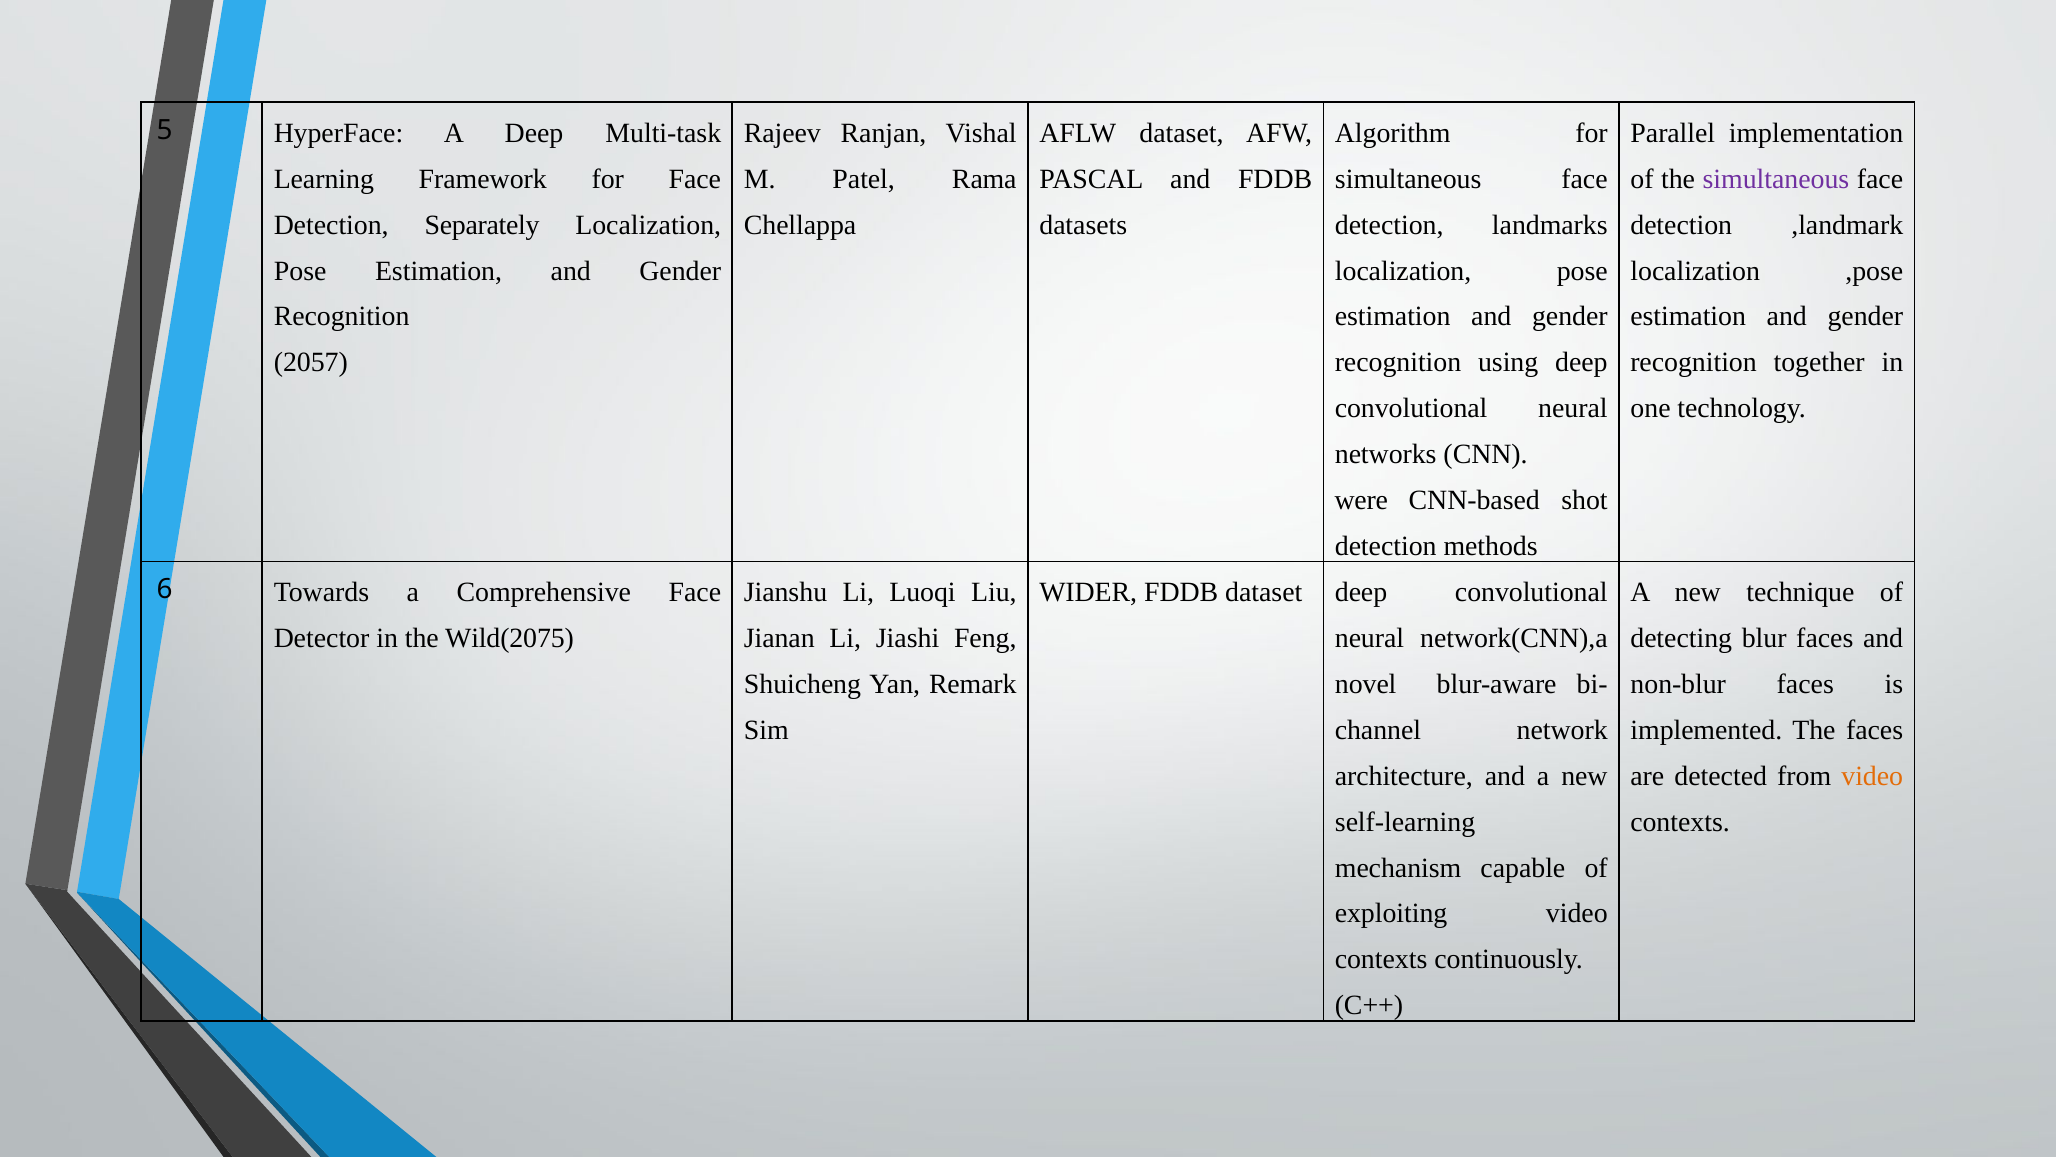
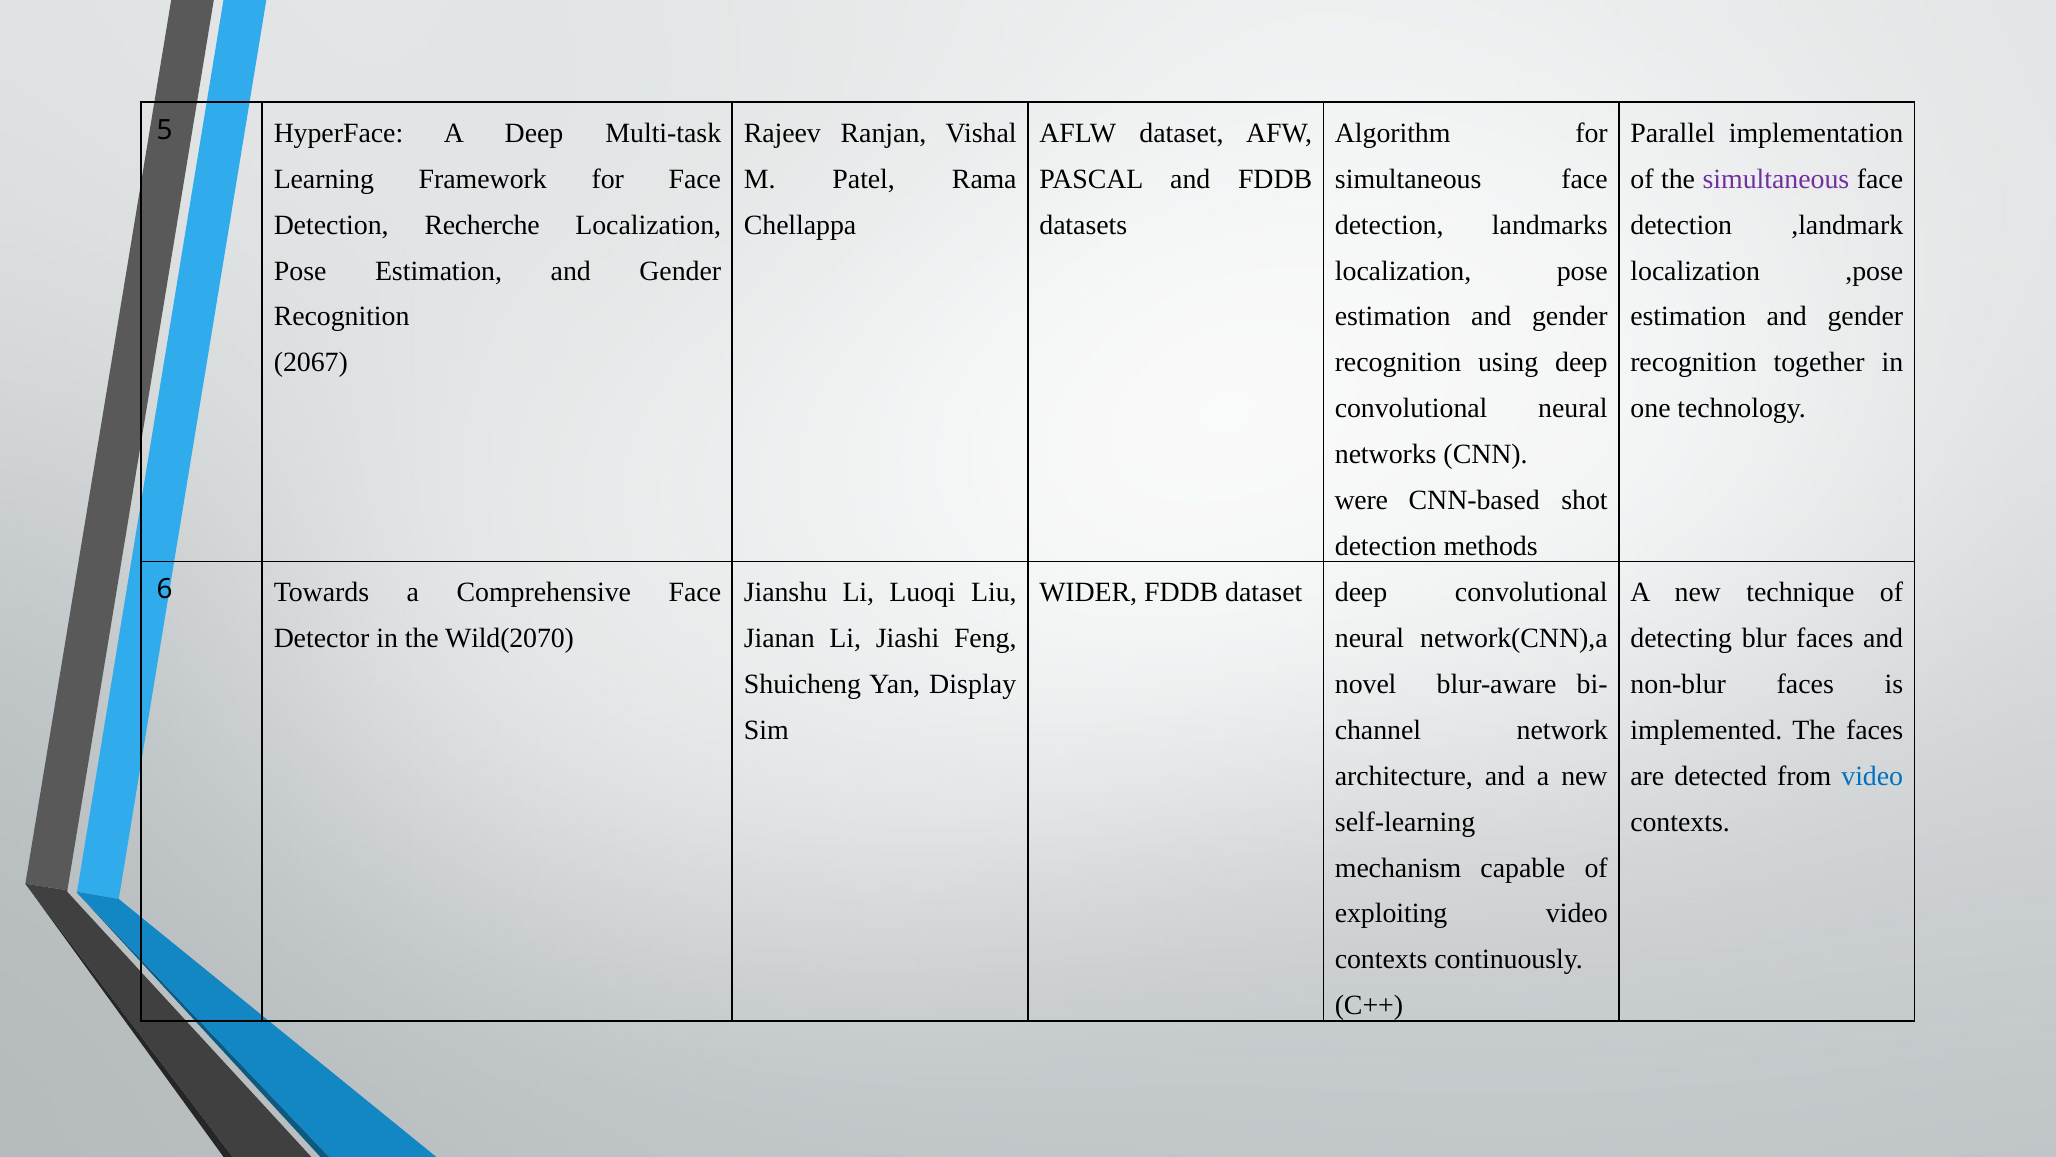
Separately: Separately -> Recherche
2057: 2057 -> 2067
Wild(2075: Wild(2075 -> Wild(2070
Remark: Remark -> Display
video at (1872, 776) colour: orange -> blue
